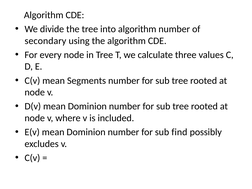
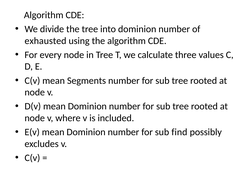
into algorithm: algorithm -> dominion
secondary: secondary -> exhausted
